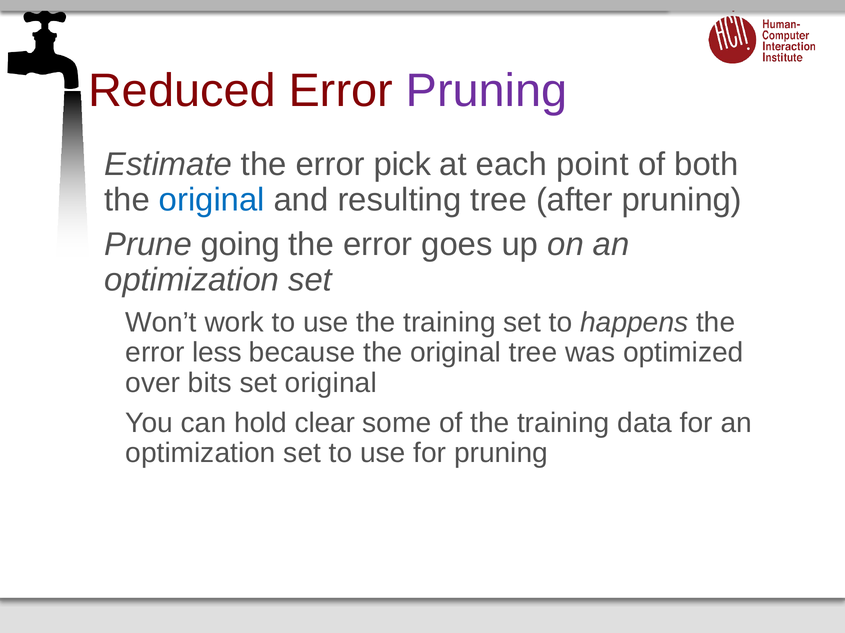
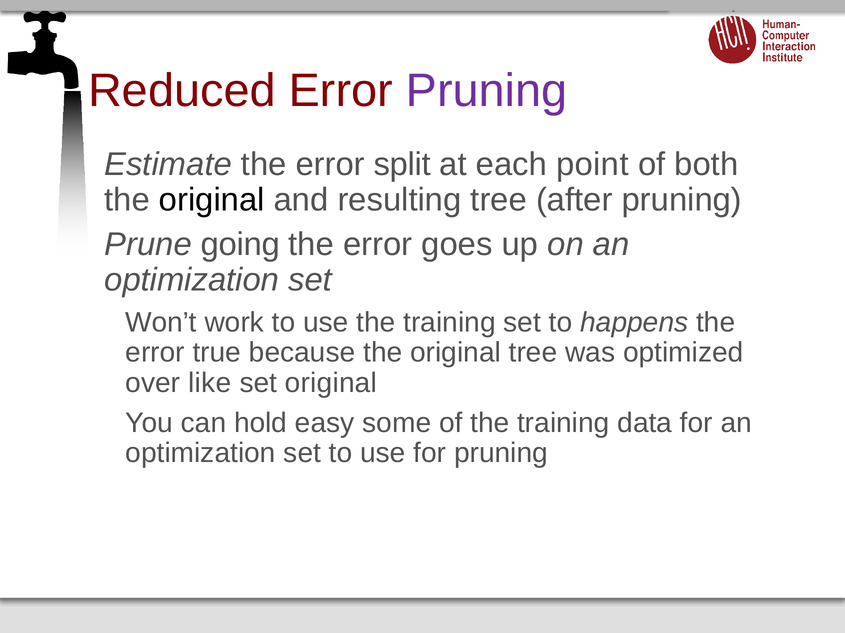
pick: pick -> split
original at (212, 200) colour: blue -> black
less: less -> true
bits: bits -> like
clear: clear -> easy
